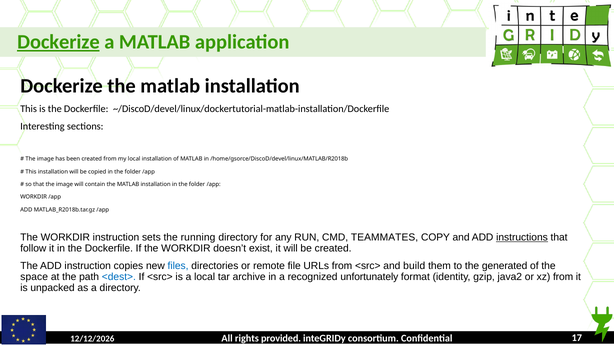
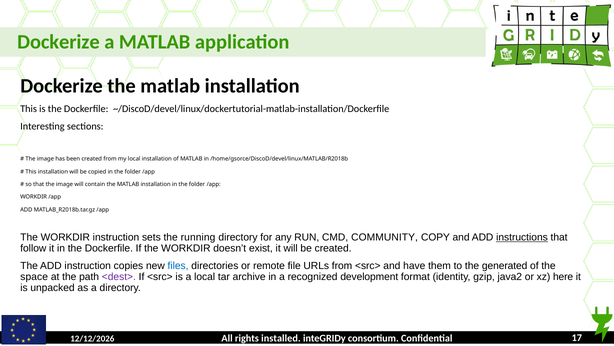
Dockerize at (58, 42) underline: present -> none
TEAMMATES: TEAMMATES -> COMMUNITY
build: build -> have
<dest> colour: blue -> purple
unfortunately: unfortunately -> development
xz from: from -> here
provided: provided -> installed
